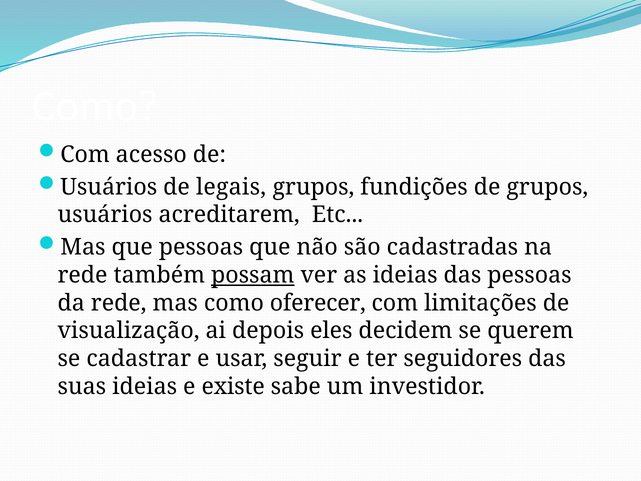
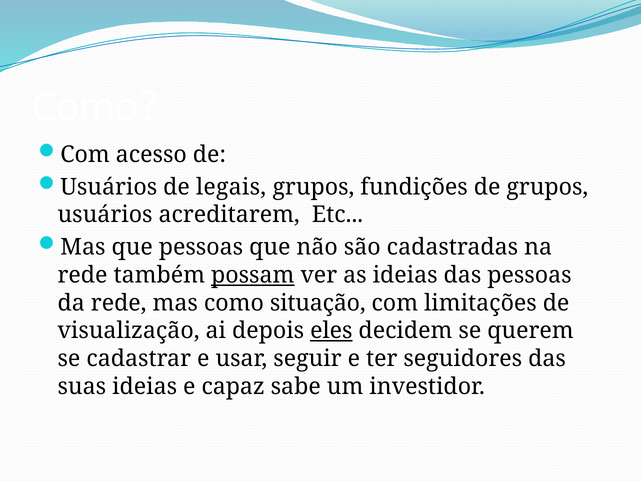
oferecer: oferecer -> situação
eles underline: none -> present
existe: existe -> capaz
